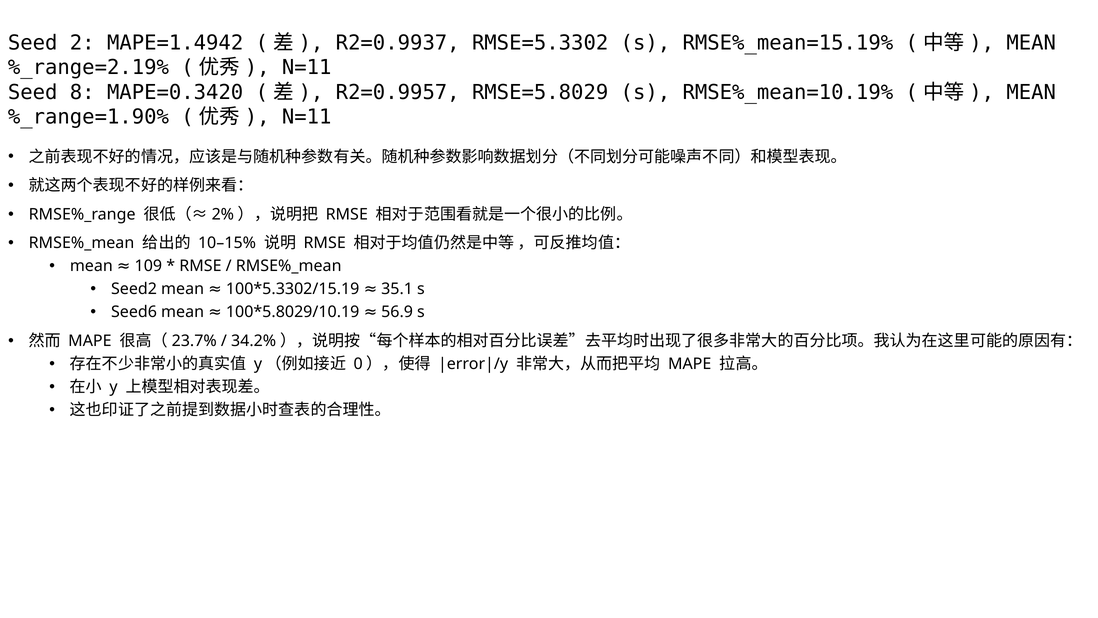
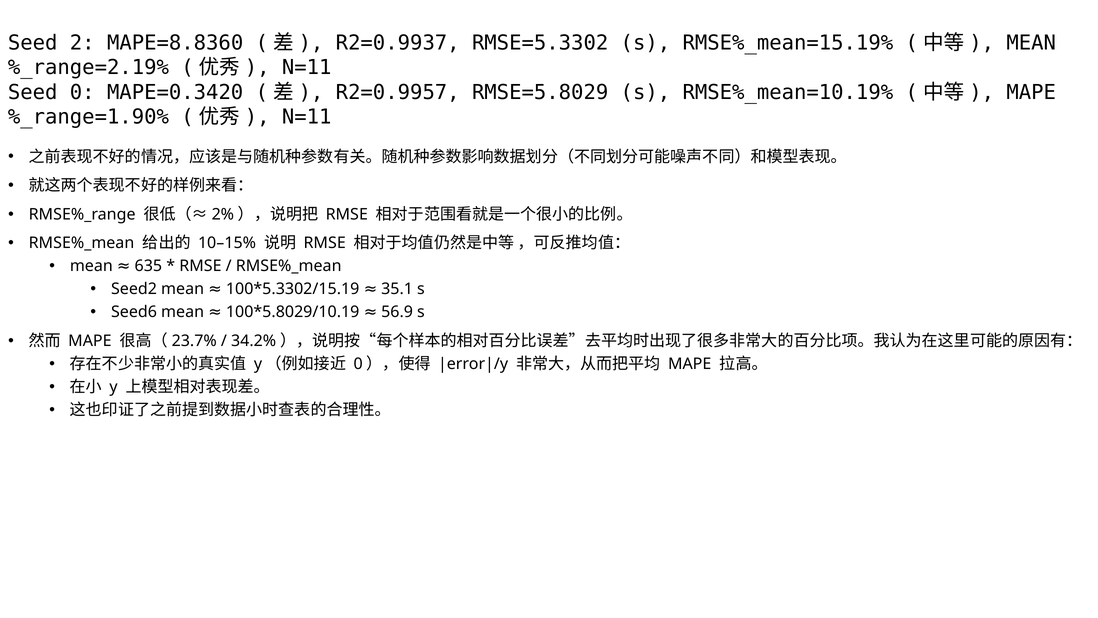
MAPE=1.4942: MAPE=1.4942 -> MAPE=8.8360
8: 8 -> 0
MEAN at (1031, 92): MEAN -> MAPE
109: 109 -> 635
